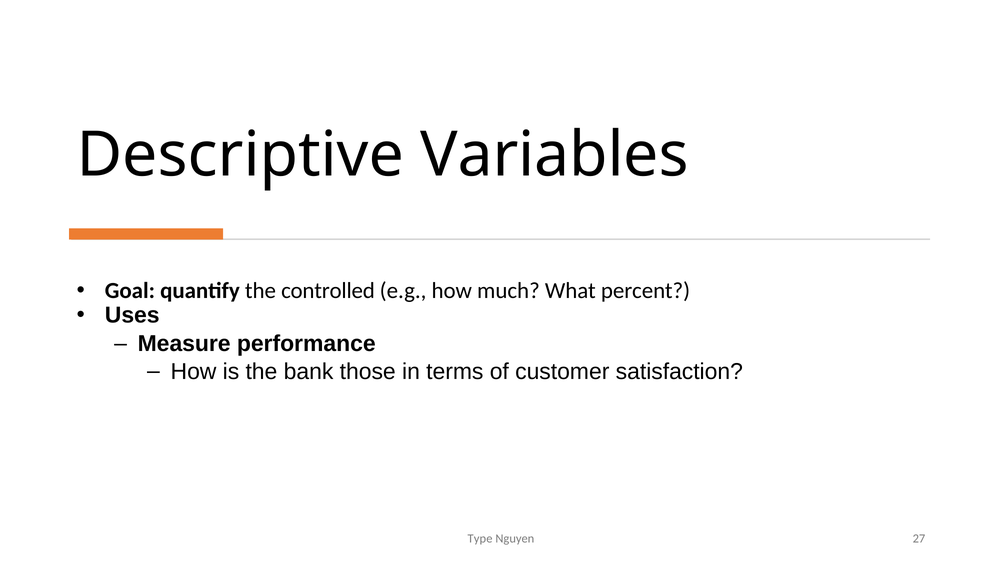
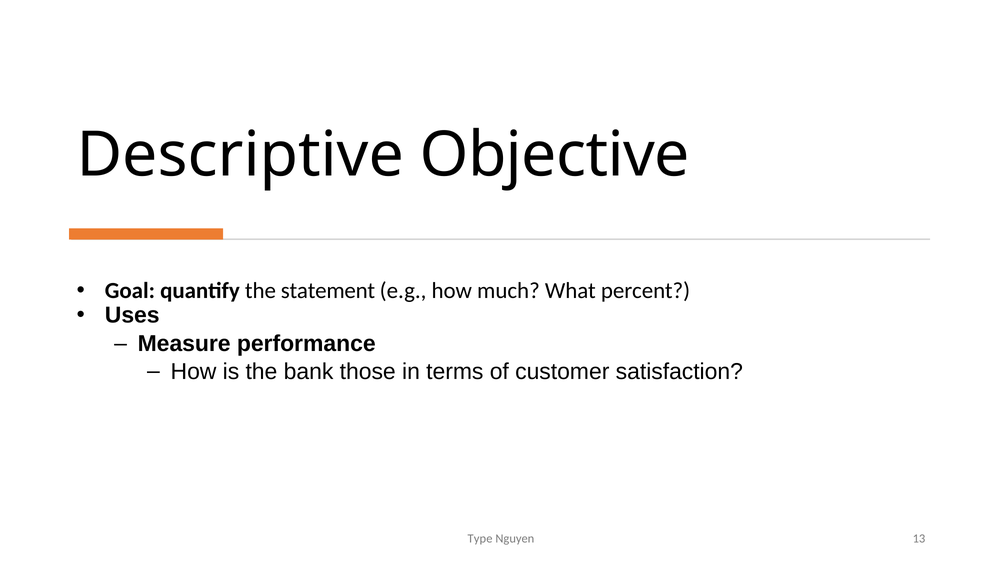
Variables: Variables -> Objective
controlled: controlled -> statement
27: 27 -> 13
